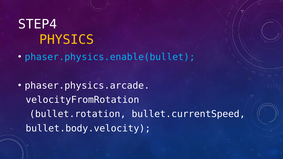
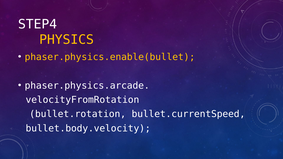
phaser.physics.enable(bullet colour: light blue -> yellow
